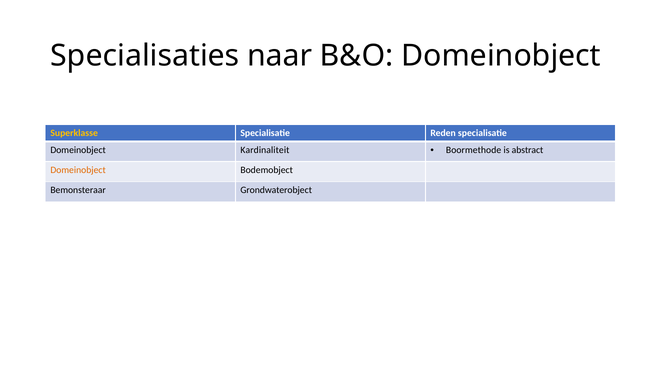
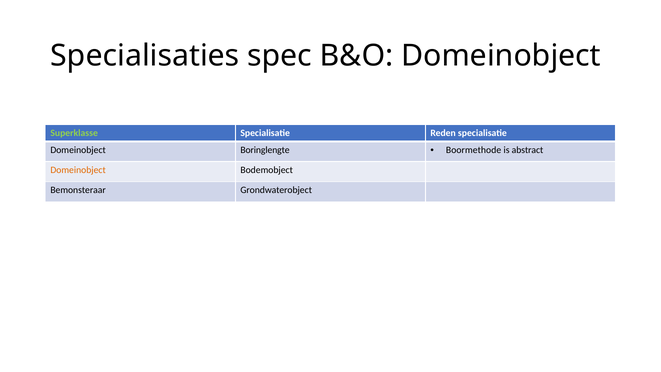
naar: naar -> spec
Superklasse colour: yellow -> light green
Kardinaliteit: Kardinaliteit -> Boringlengte
